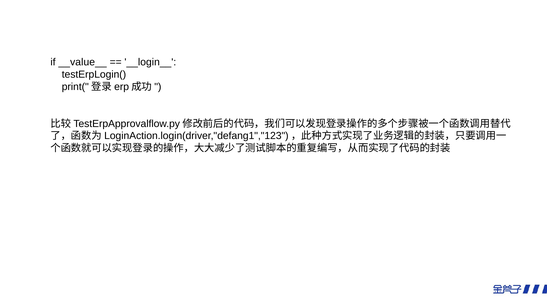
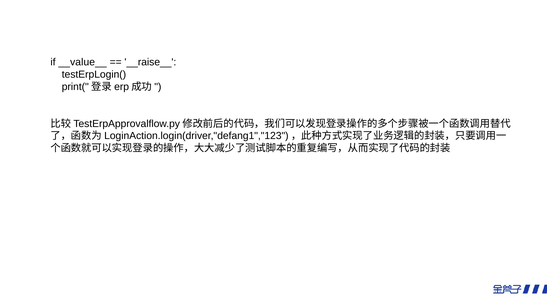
__login__: __login__ -> __raise__
